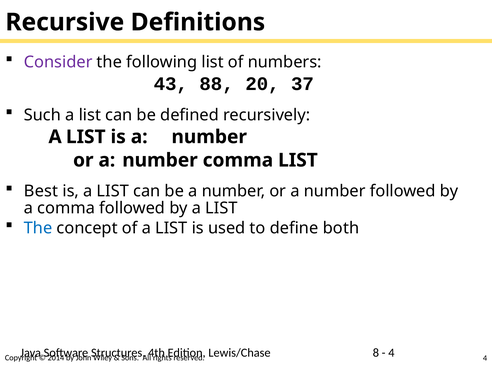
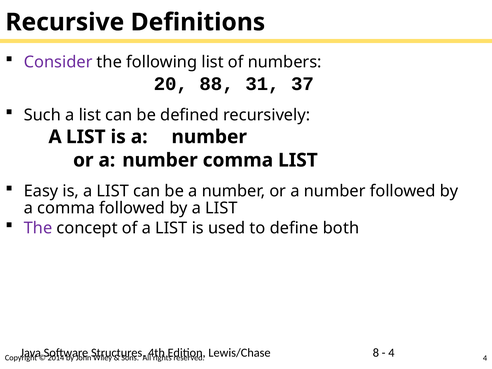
43: 43 -> 20
20: 20 -> 31
Best: Best -> Easy
The at (38, 228) colour: blue -> purple
